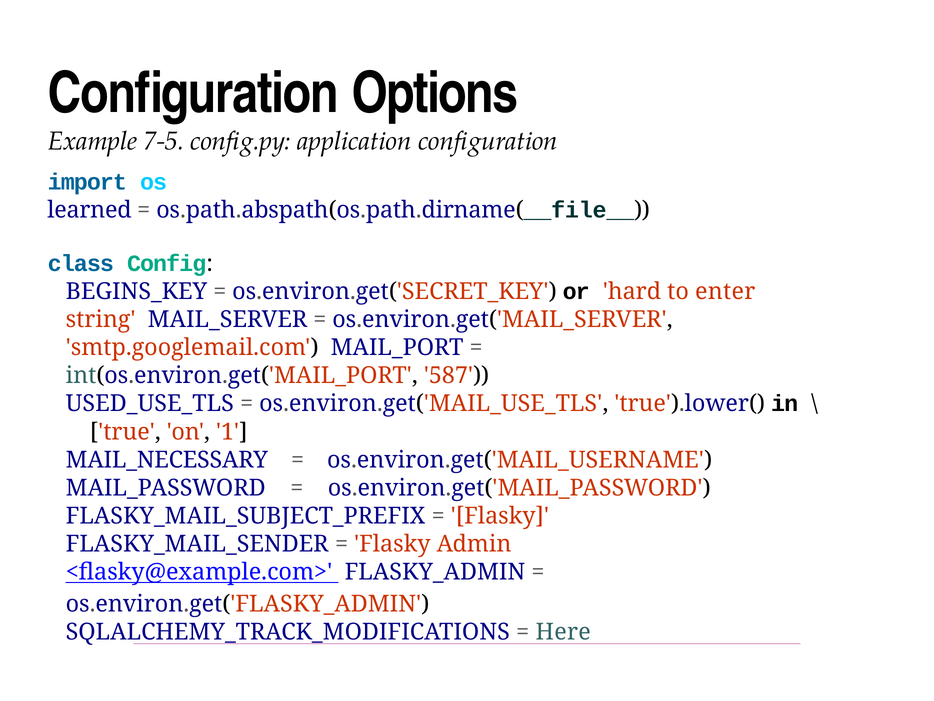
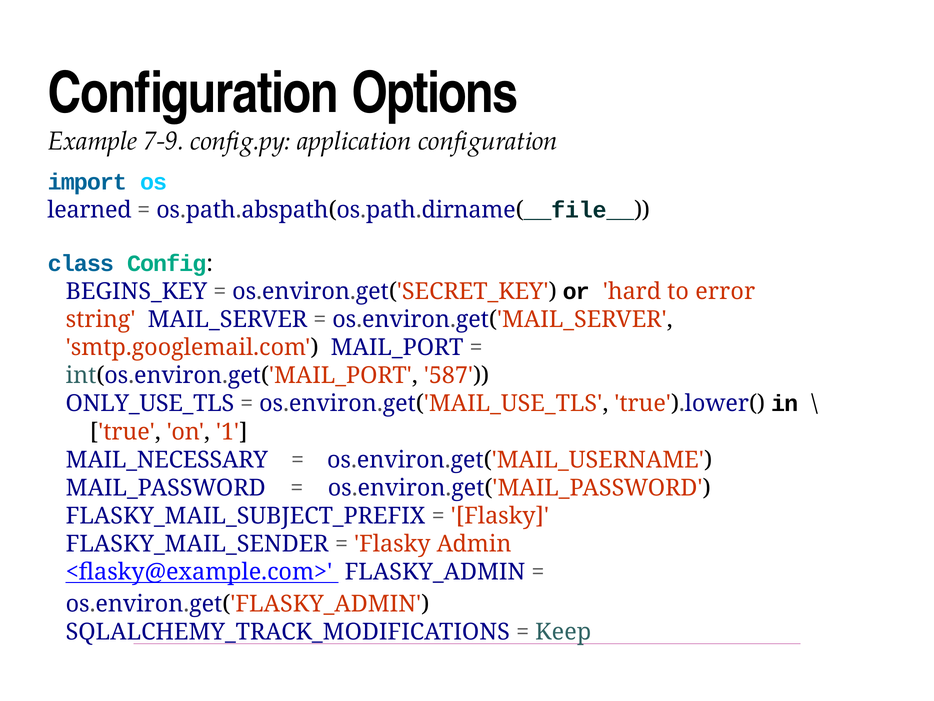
7-5: 7-5 -> 7-9
enter: enter -> error
USED_USE_TLS: USED_USE_TLS -> ONLY_USE_TLS
Here: Here -> Keep
